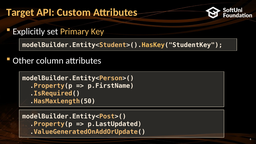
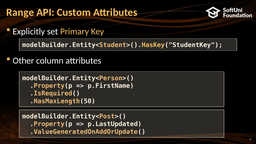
Target: Target -> Range
